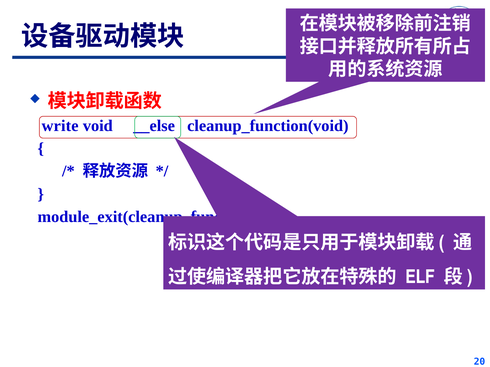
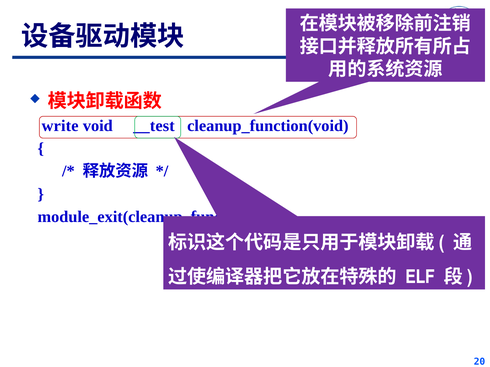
__else: __else -> __test
